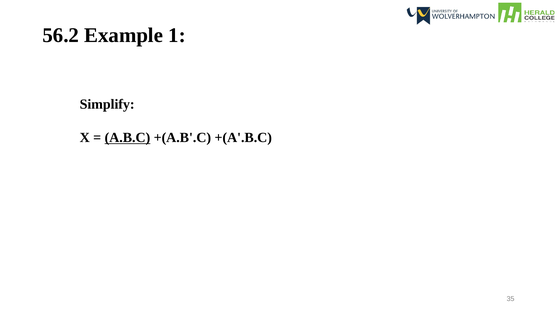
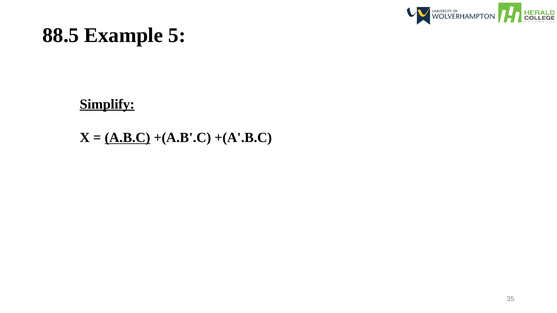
56.2: 56.2 -> 88.5
1: 1 -> 5
Simplify underline: none -> present
